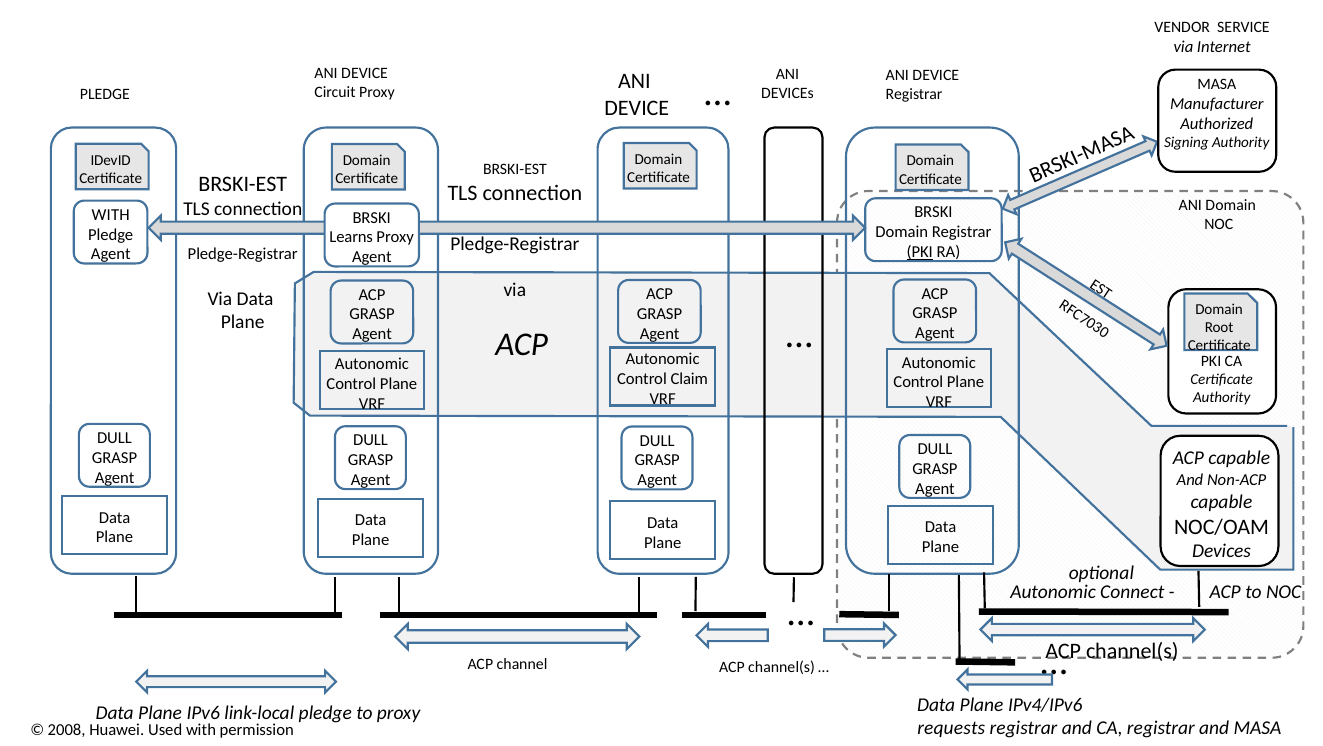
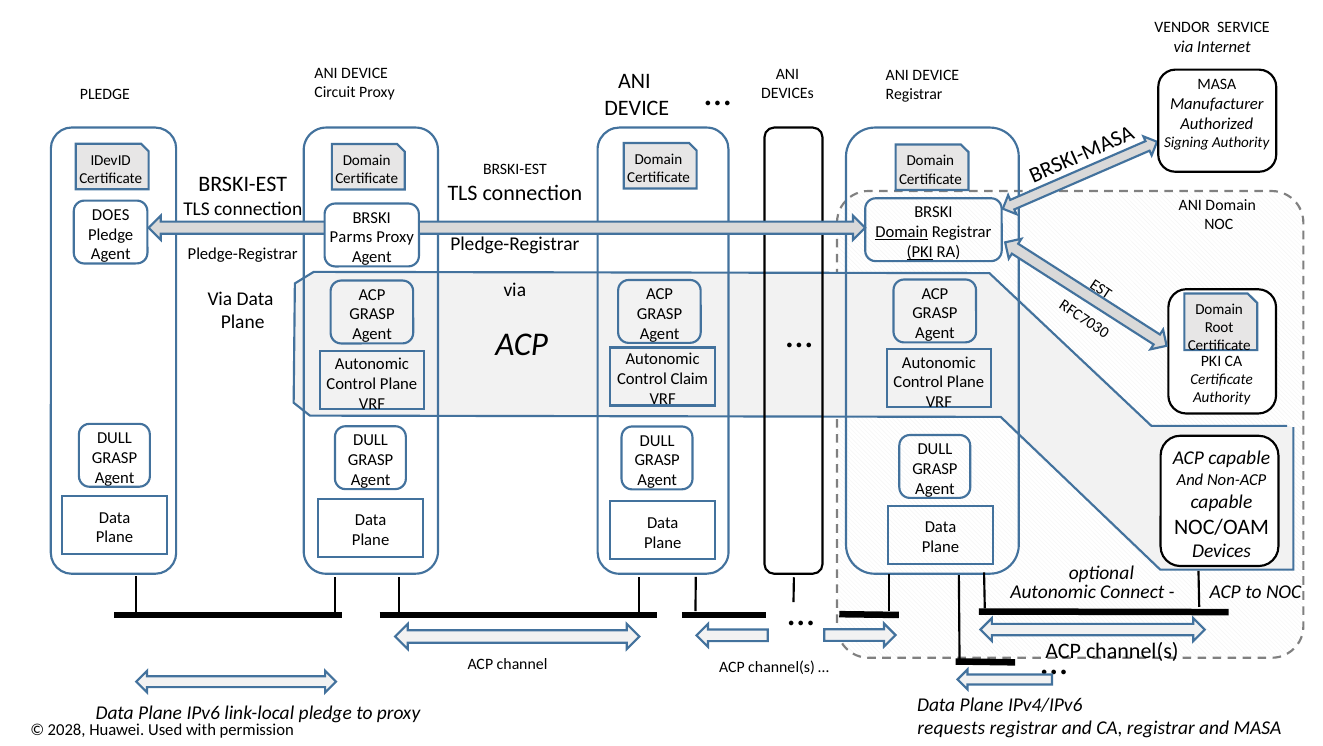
WITH at (111, 214): WITH -> DOES
Domain at (902, 232) underline: none -> present
Learns: Learns -> Parms
2008: 2008 -> 2028
